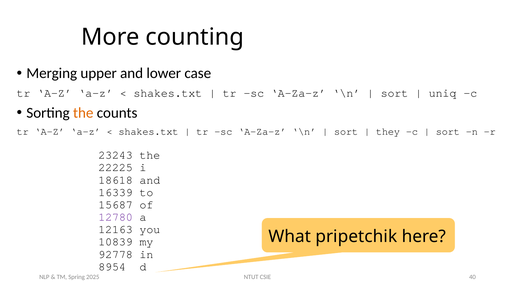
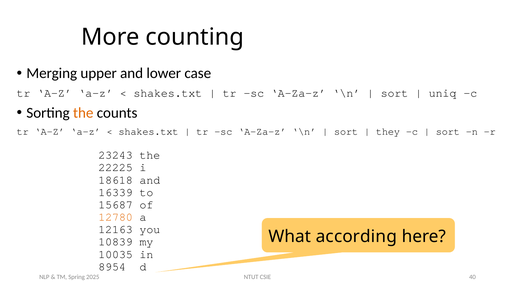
12780 colour: purple -> orange
pripetchik: pripetchik -> according
92778: 92778 -> 10035
